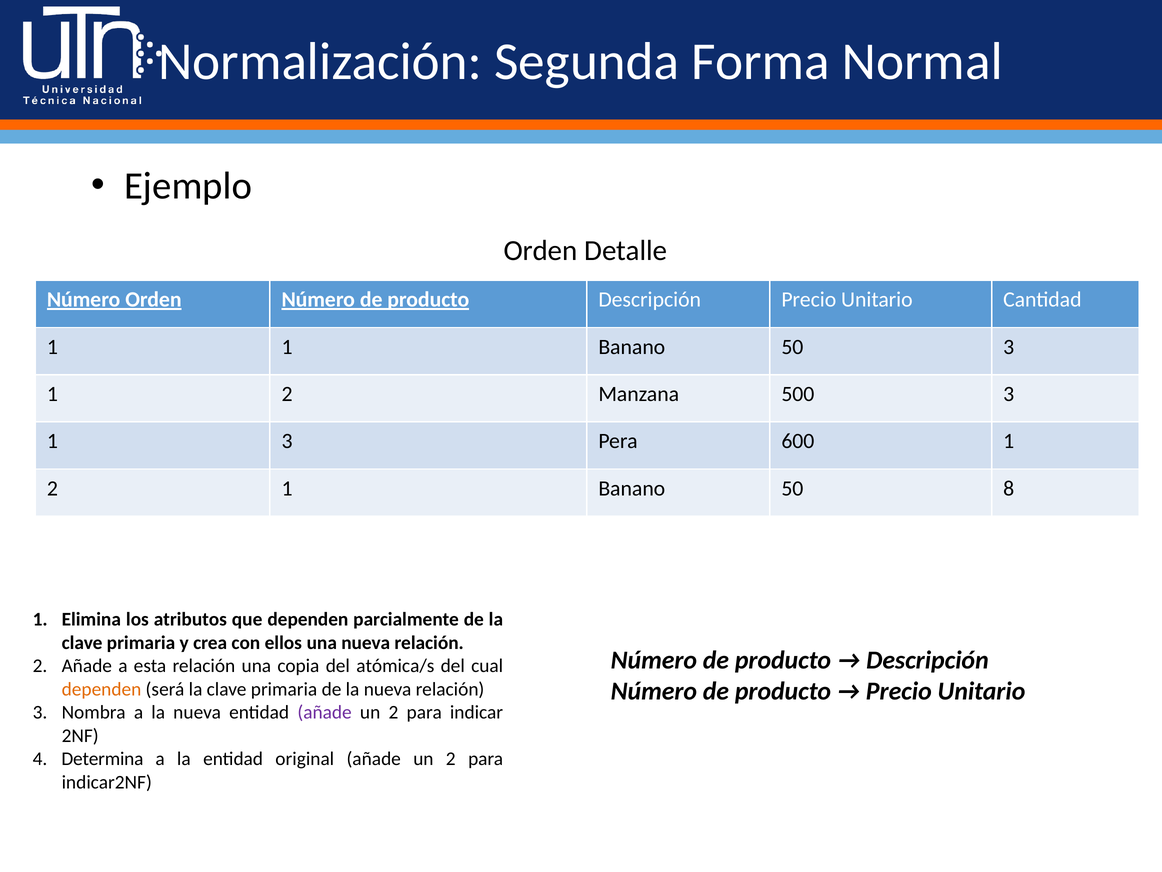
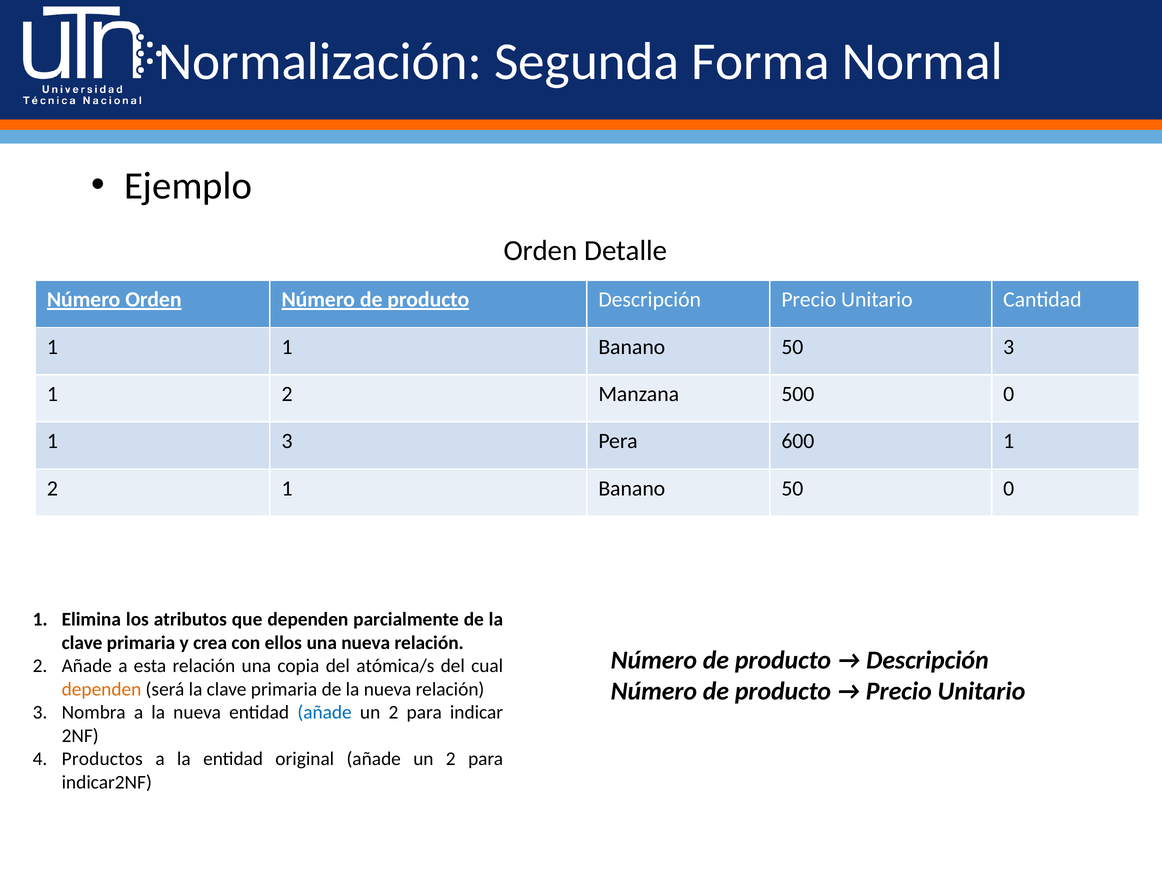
500 3: 3 -> 0
50 8: 8 -> 0
añade at (325, 712) colour: purple -> blue
Determina: Determina -> Productos
